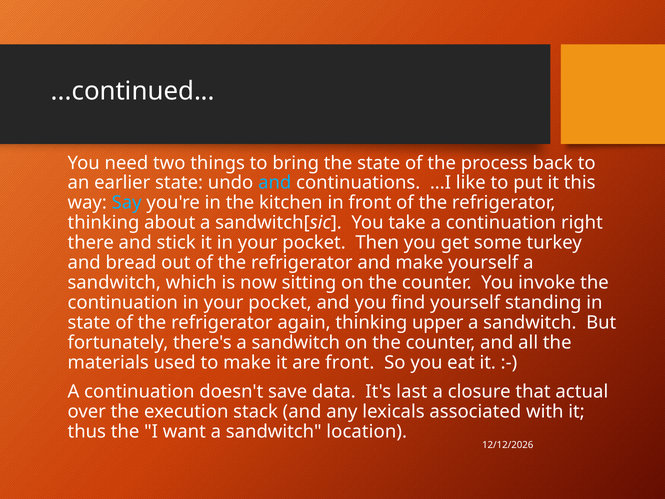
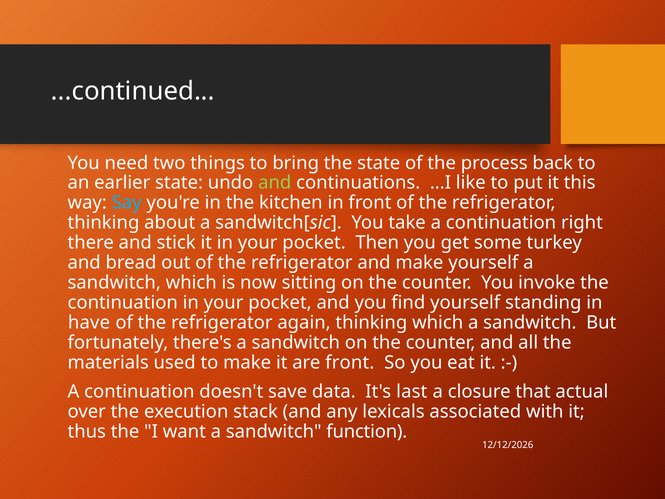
and at (275, 183) colour: light blue -> light green
state at (89, 322): state -> have
thinking upper: upper -> which
location: location -> function
